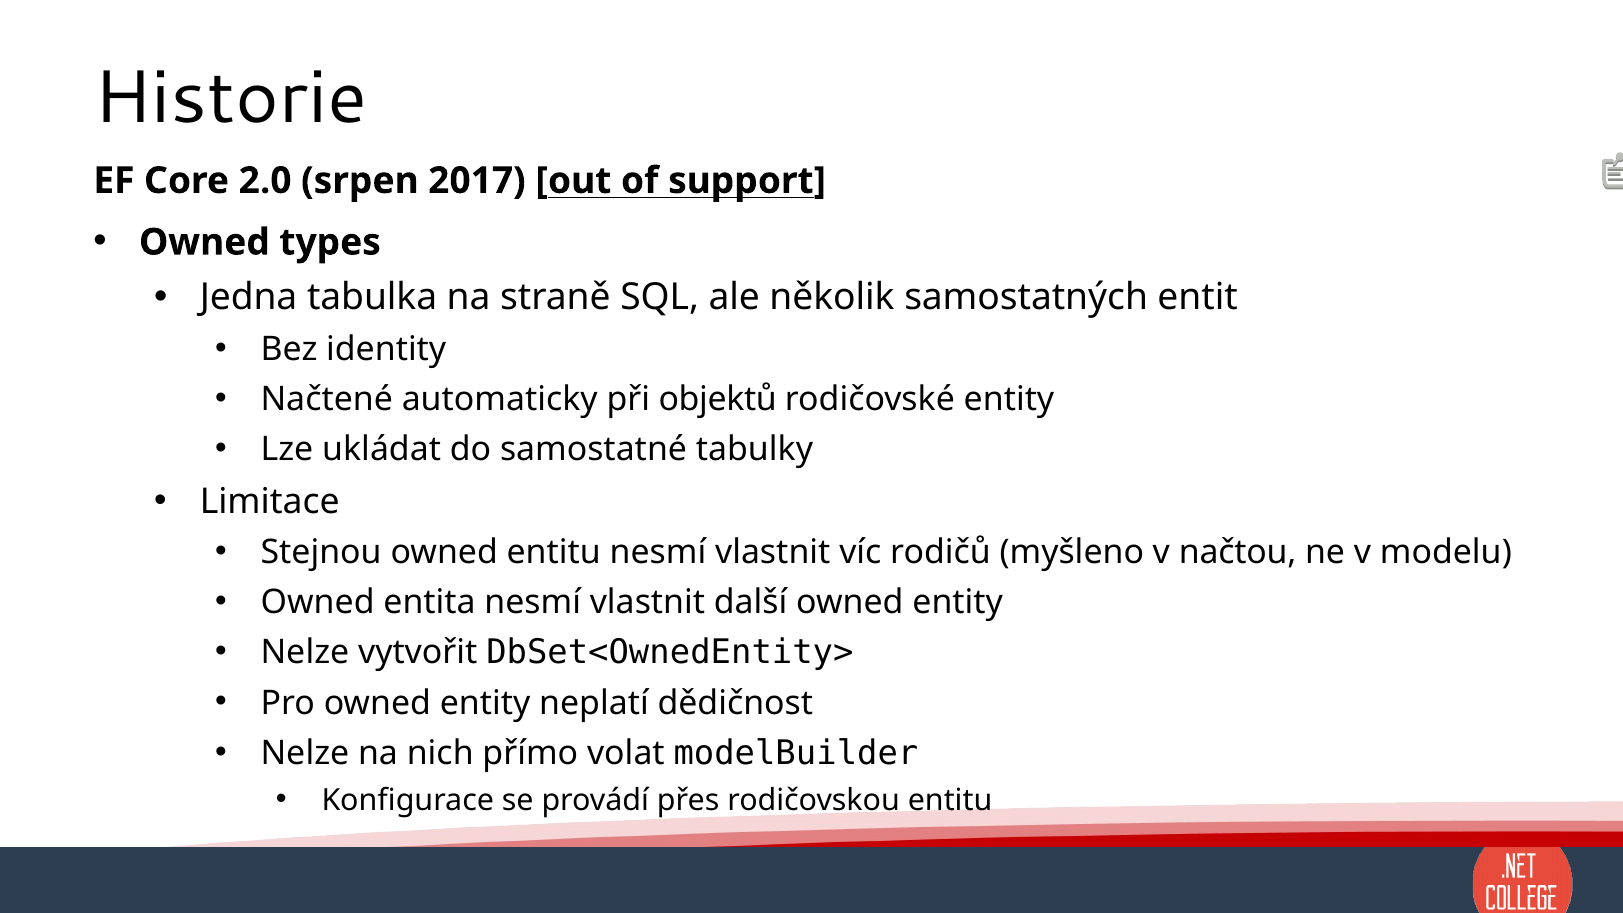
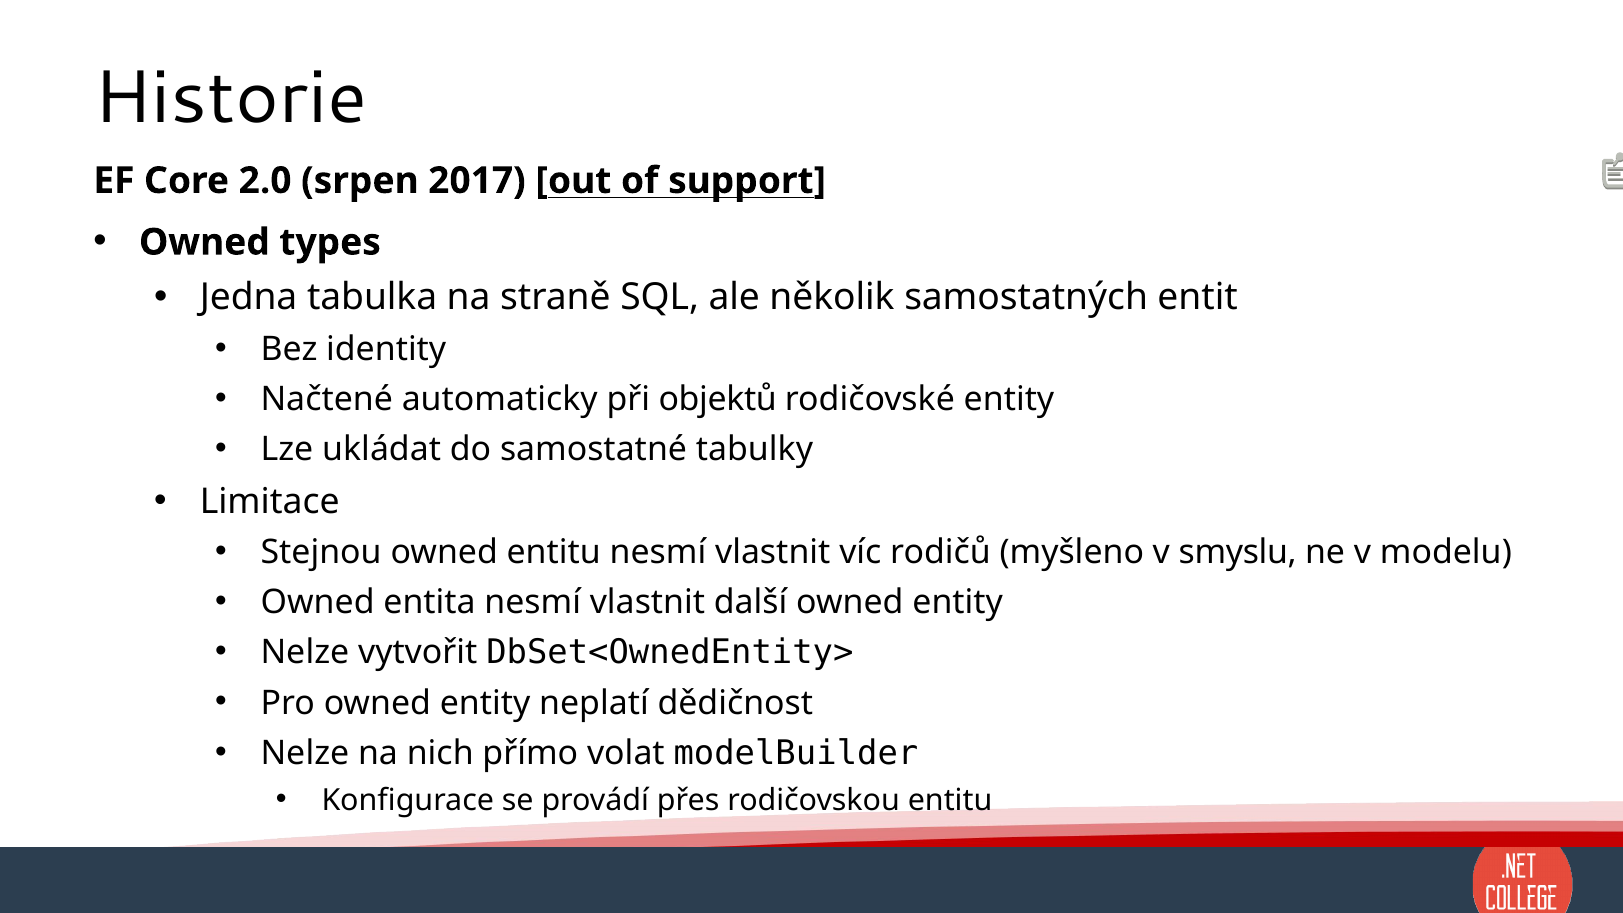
načtou: načtou -> smyslu
